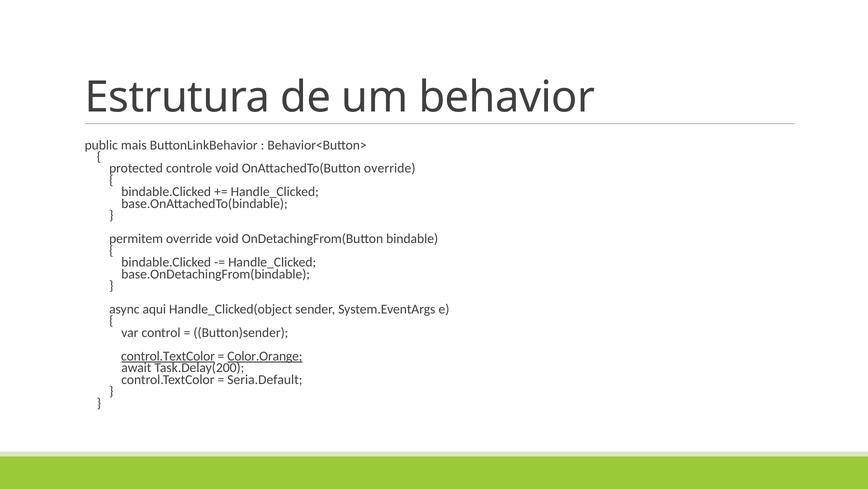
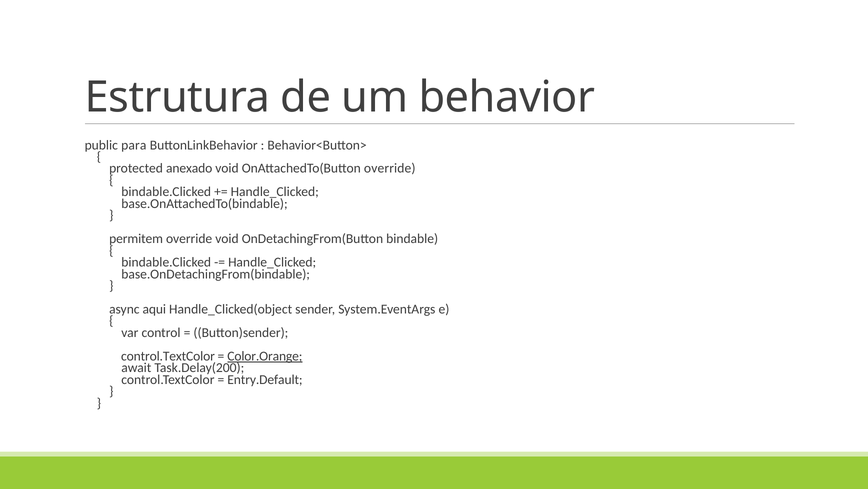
mais: mais -> para
controle: controle -> anexado
control.TextColor at (168, 356) underline: present -> none
Seria.Default: Seria.Default -> Entry.Default
